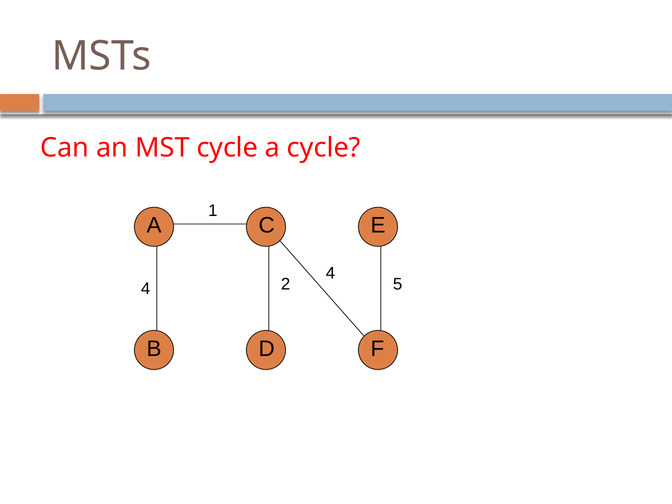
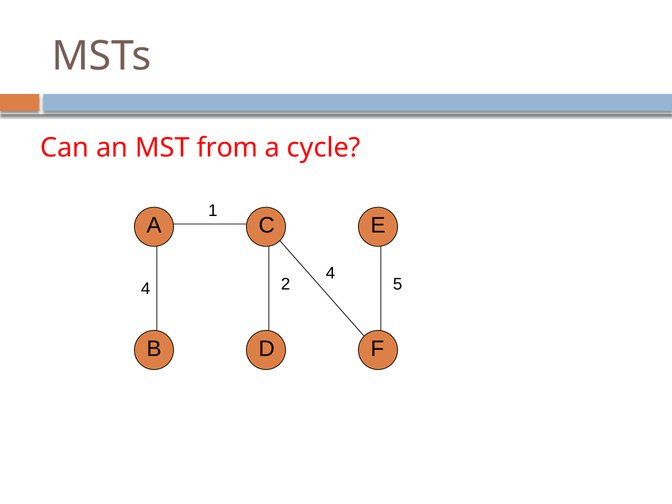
MST cycle: cycle -> from
